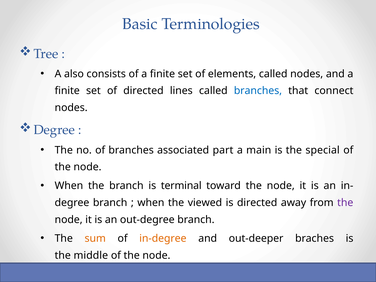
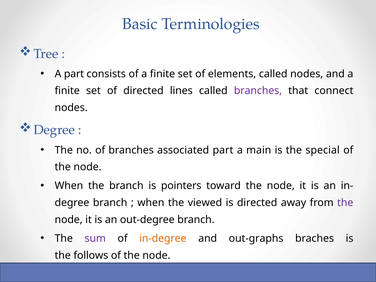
A also: also -> part
branches at (258, 91) colour: blue -> purple
terminal: terminal -> pointers
sum colour: orange -> purple
out-deeper: out-deeper -> out-graphs
middle: middle -> follows
